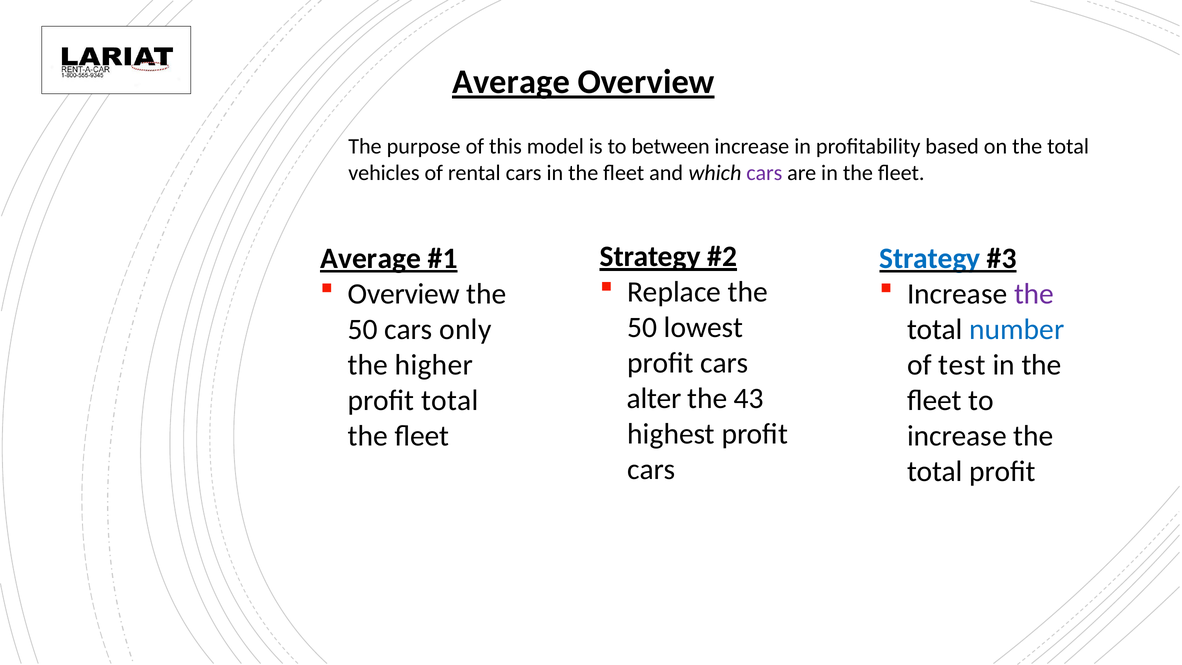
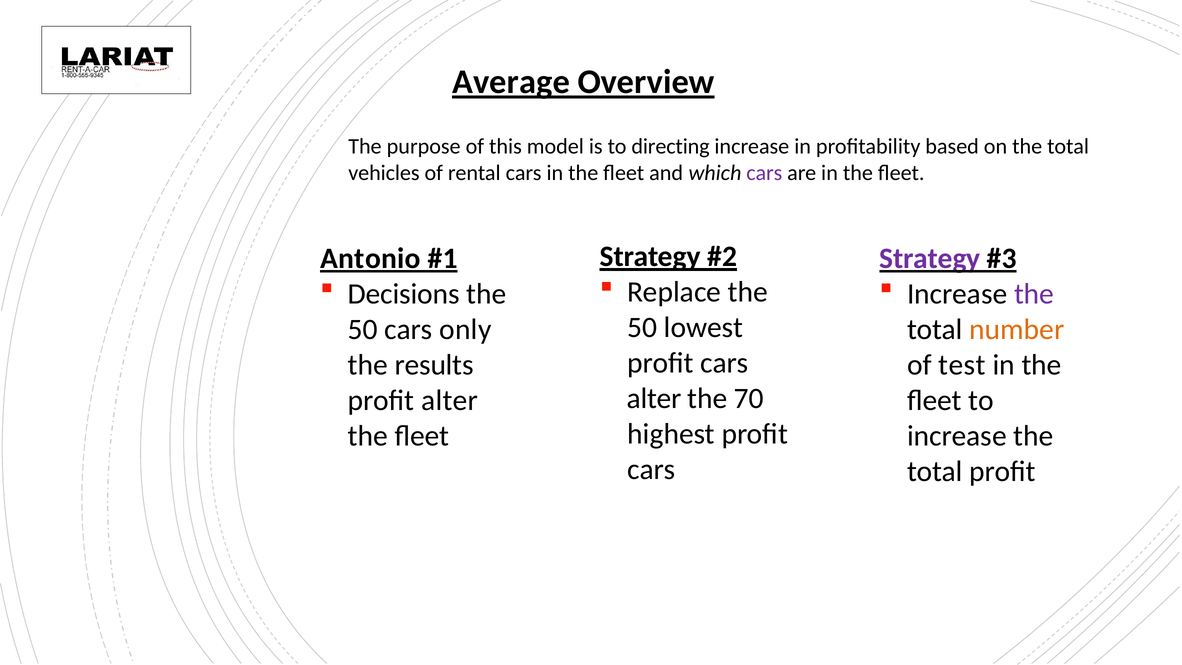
between: between -> directing
Average at (371, 258): Average -> Antonio
Strategy at (930, 258) colour: blue -> purple
Overview at (404, 294): Overview -> Decisions
number colour: blue -> orange
higher: higher -> results
43: 43 -> 70
profit total: total -> alter
